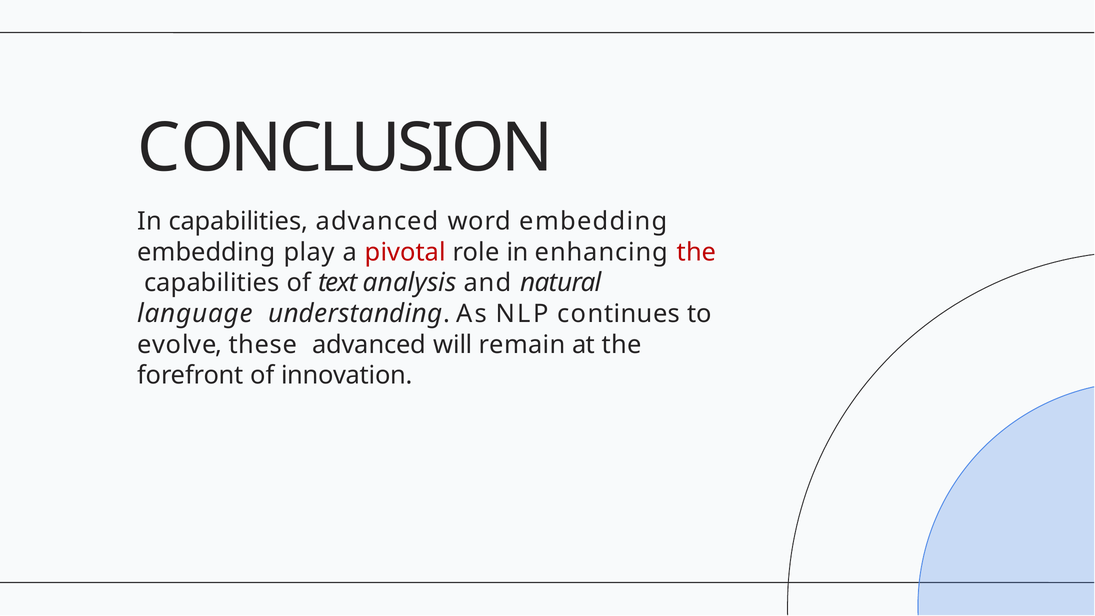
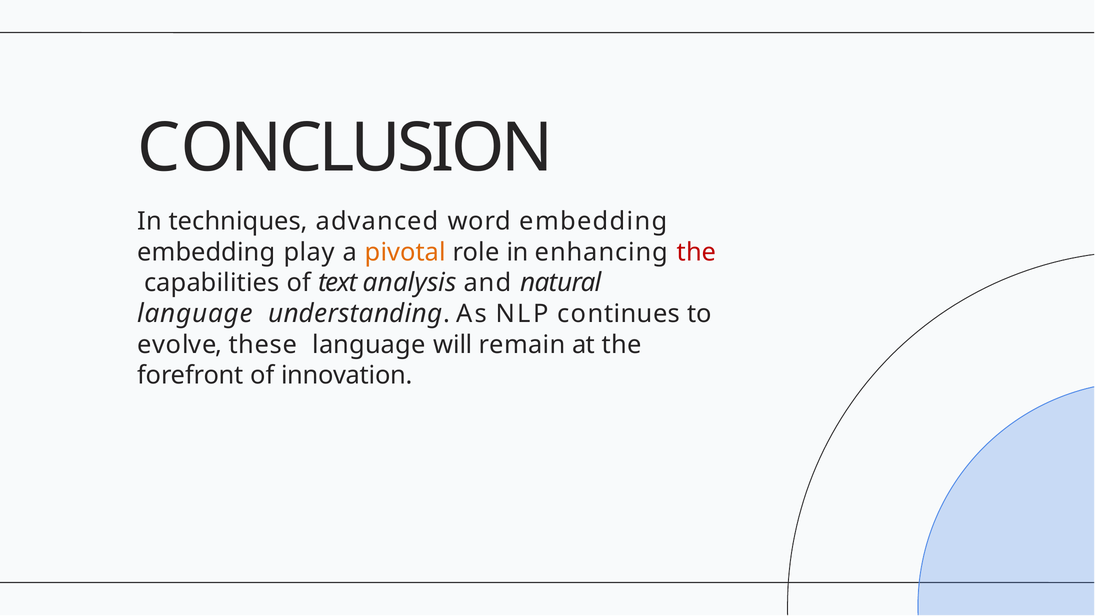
In capabilities: capabilities -> techniques
pivotal colour: red -> orange
these advanced: advanced -> language
